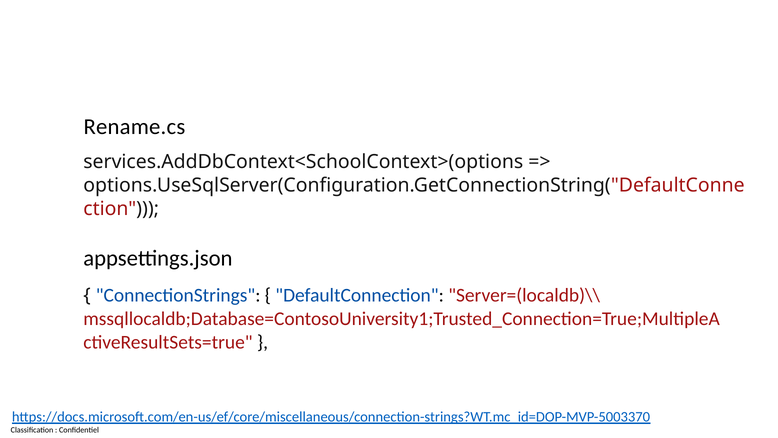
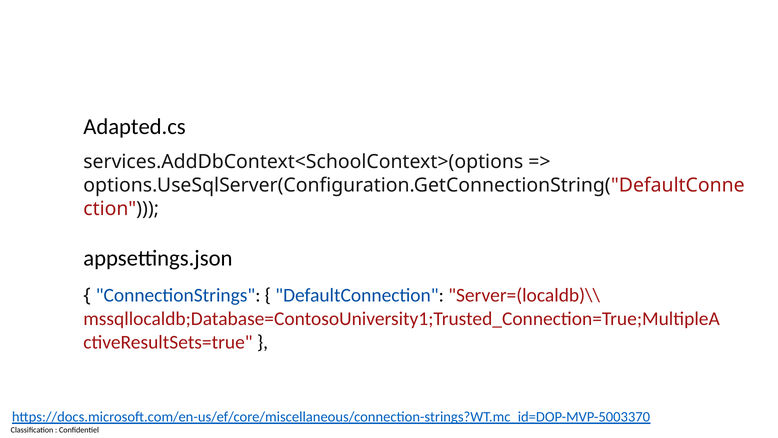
Rename.cs: Rename.cs -> Adapted.cs
